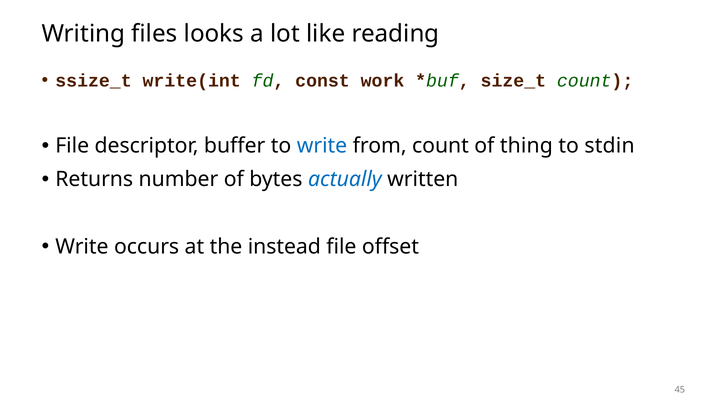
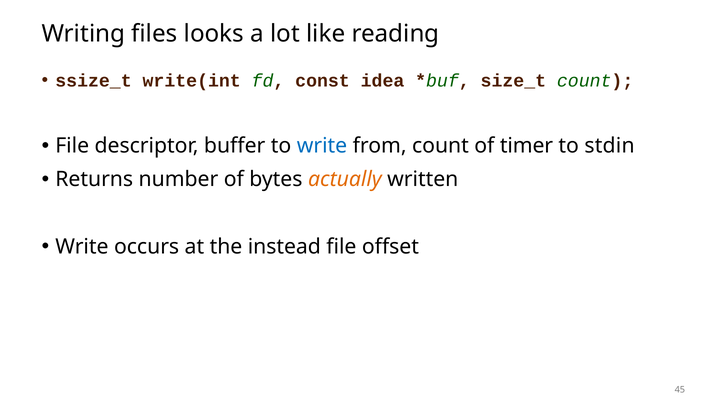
work: work -> idea
thing: thing -> timer
actually colour: blue -> orange
